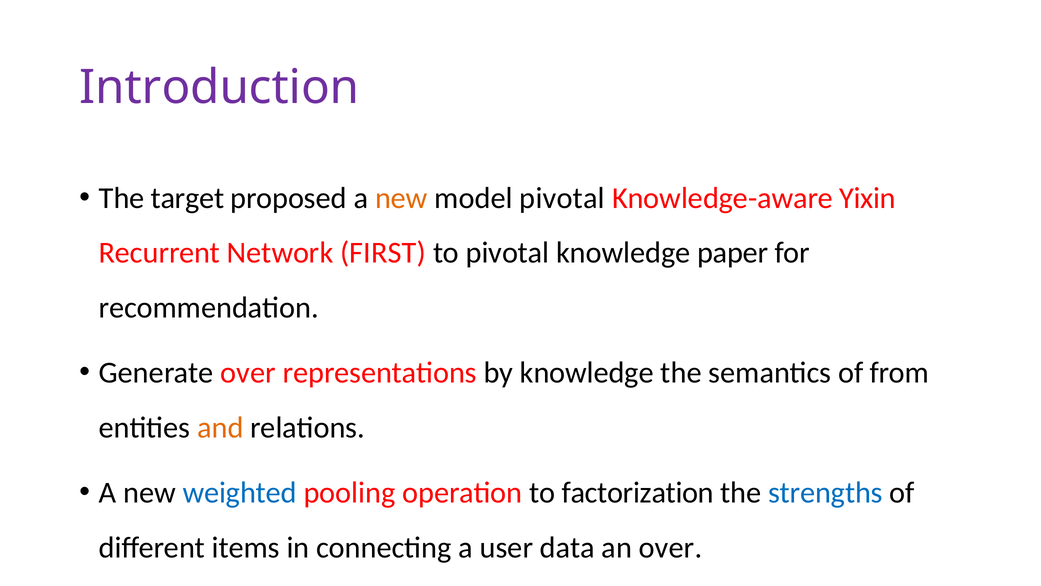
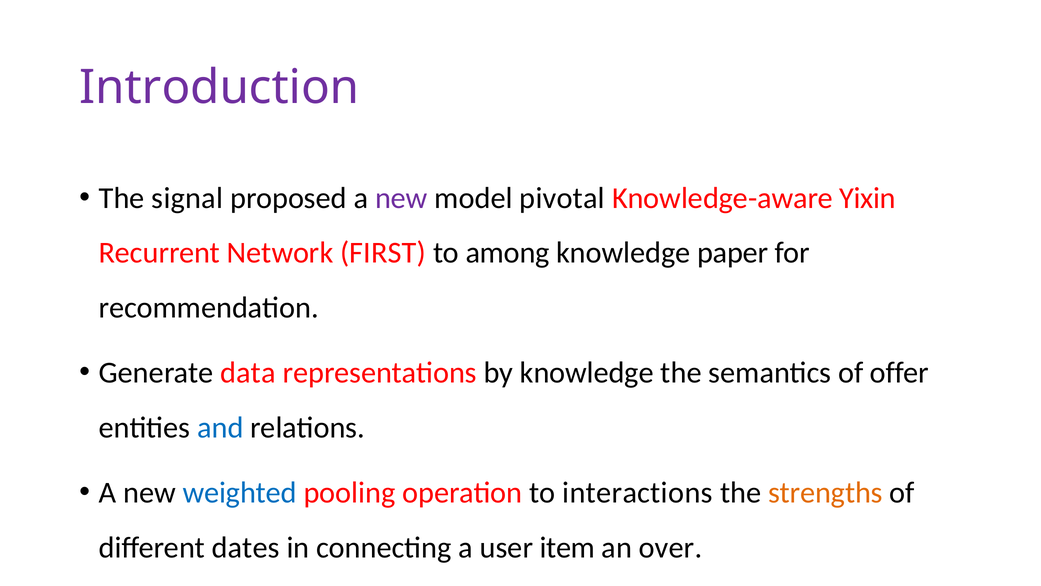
target: target -> signal
new at (401, 198) colour: orange -> purple
to pivotal: pivotal -> among
Generate over: over -> data
from: from -> offer
and colour: orange -> blue
factorization: factorization -> interactions
strengths colour: blue -> orange
items: items -> dates
data: data -> item
